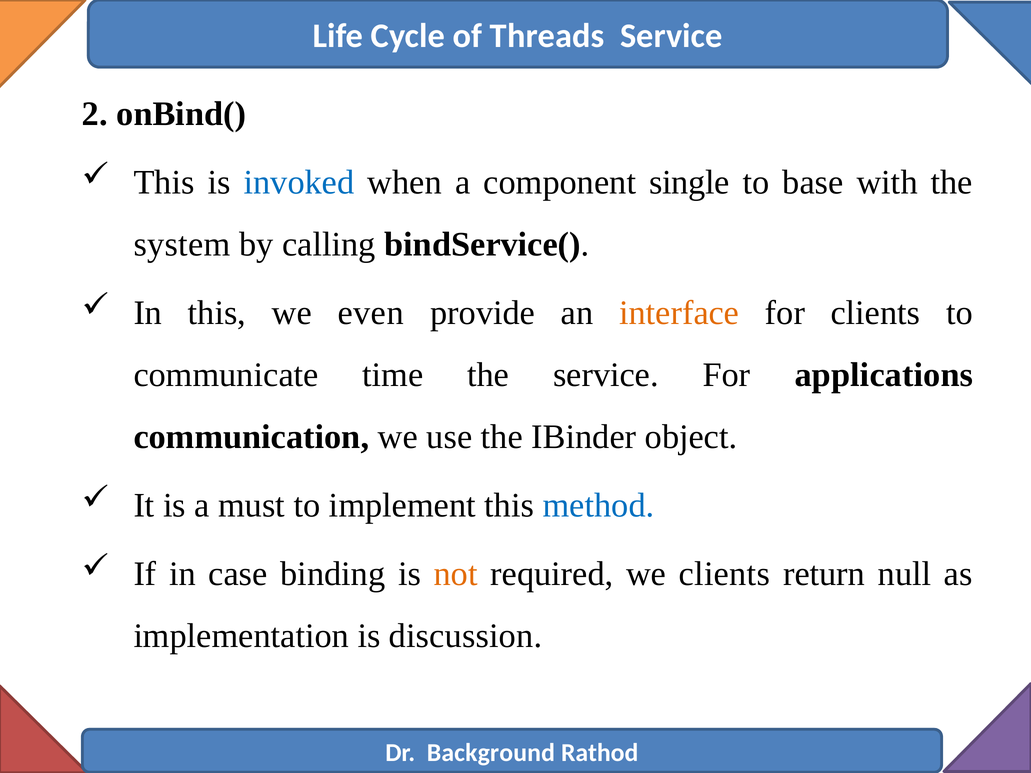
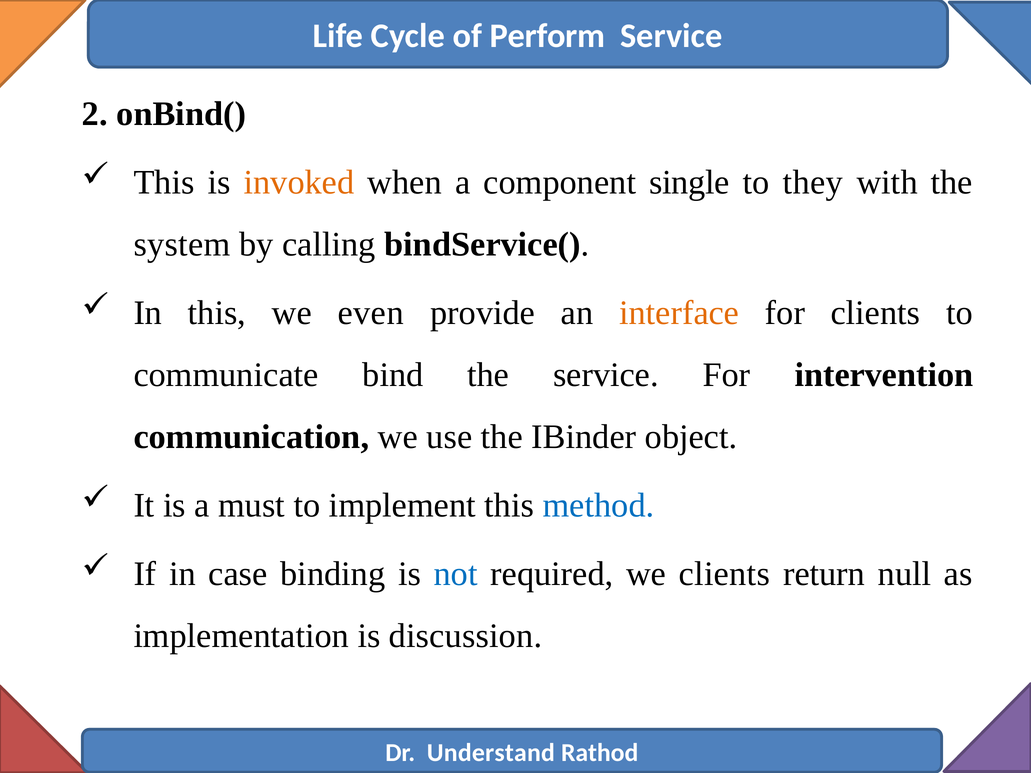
Threads: Threads -> Perform
invoked colour: blue -> orange
base: base -> they
time: time -> bind
applications: applications -> intervention
not colour: orange -> blue
Background: Background -> Understand
